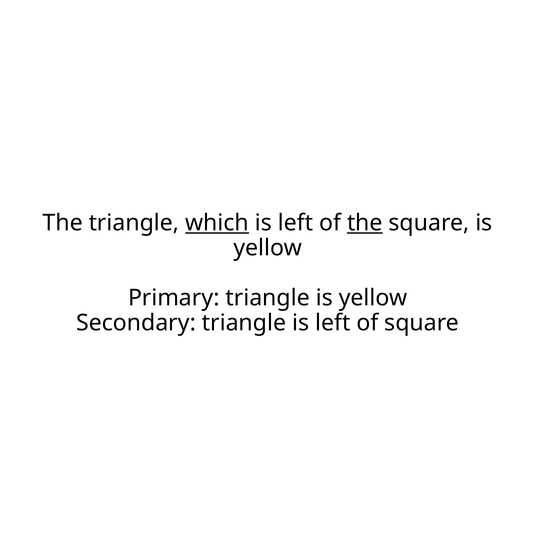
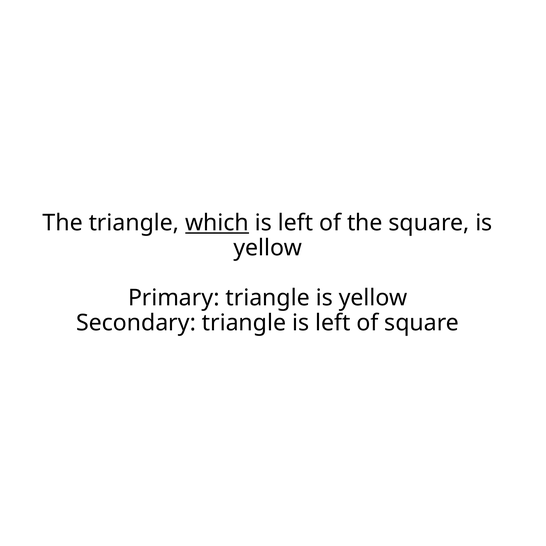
the at (365, 223) underline: present -> none
